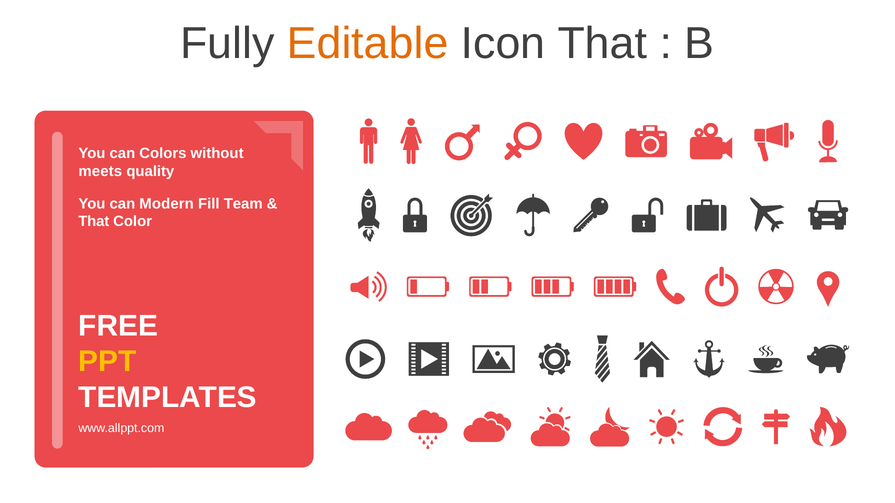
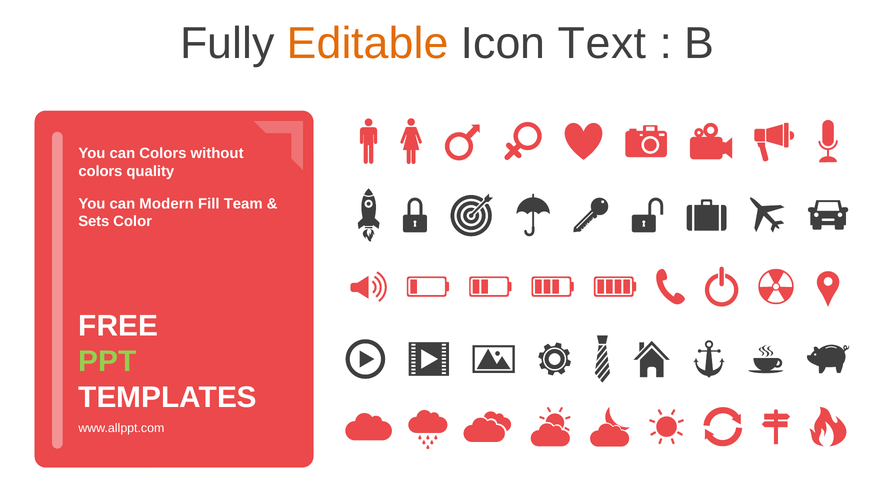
Icon That: That -> Text
meets at (100, 172): meets -> colors
That at (94, 222): That -> Sets
PPT colour: yellow -> light green
